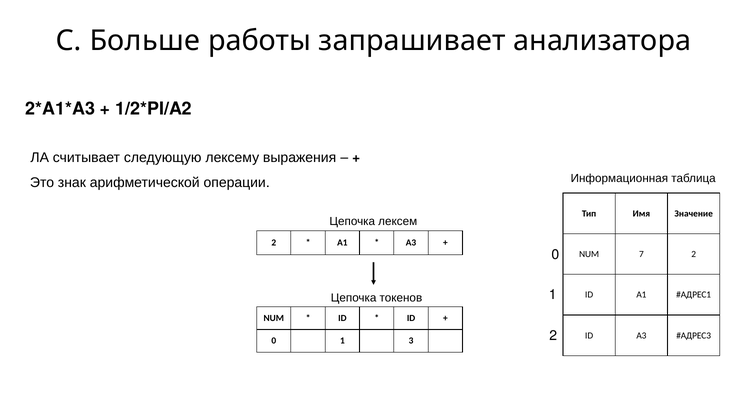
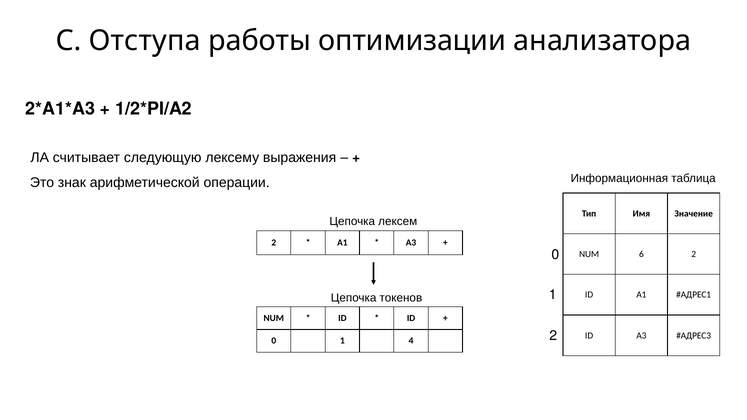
Больше: Больше -> Отступа
запрашивает: запрашивает -> оптимизации
7: 7 -> 6
3: 3 -> 4
